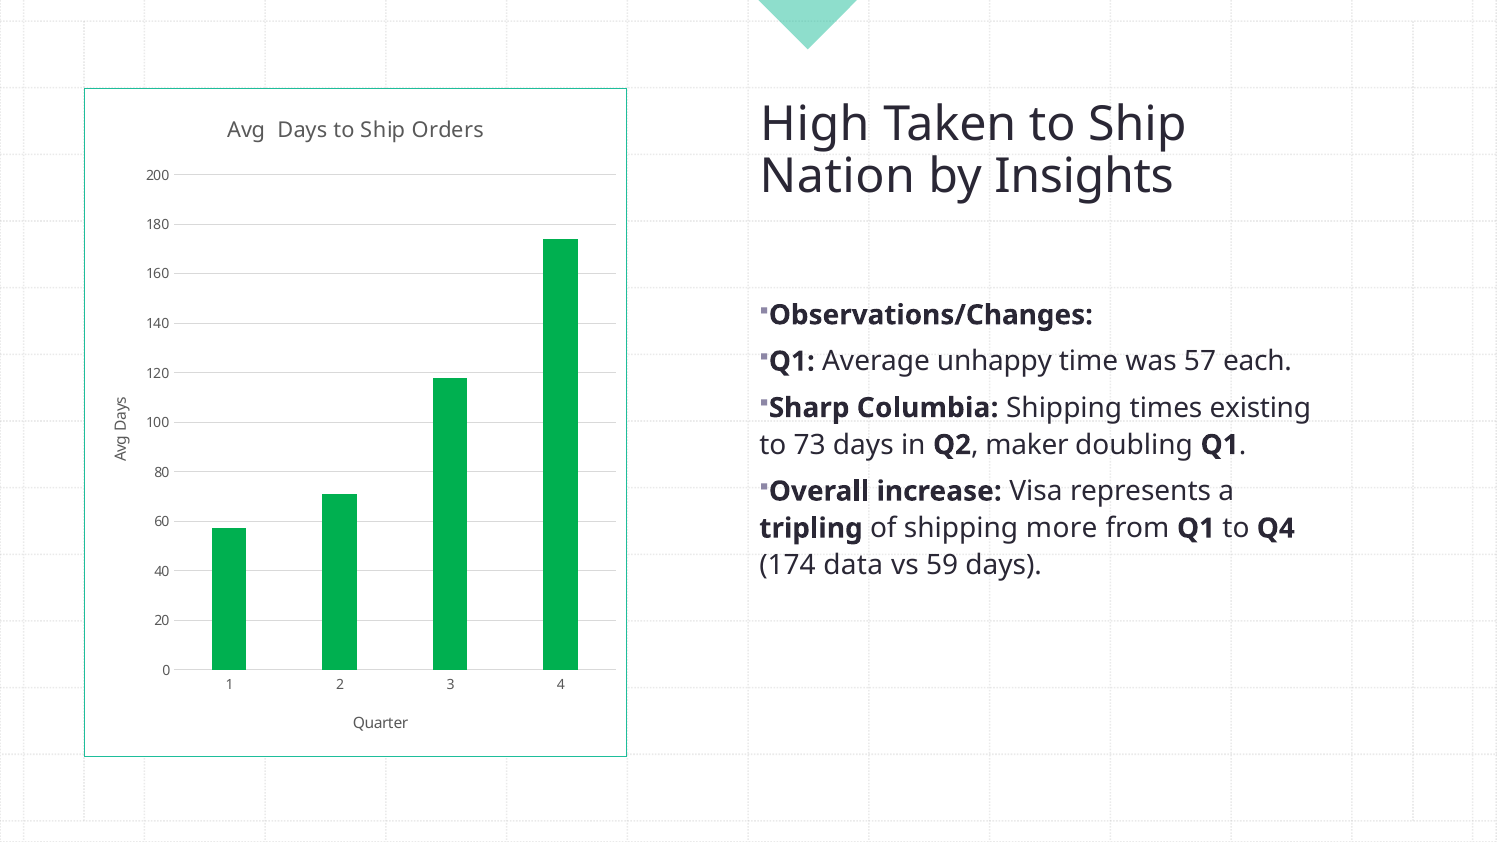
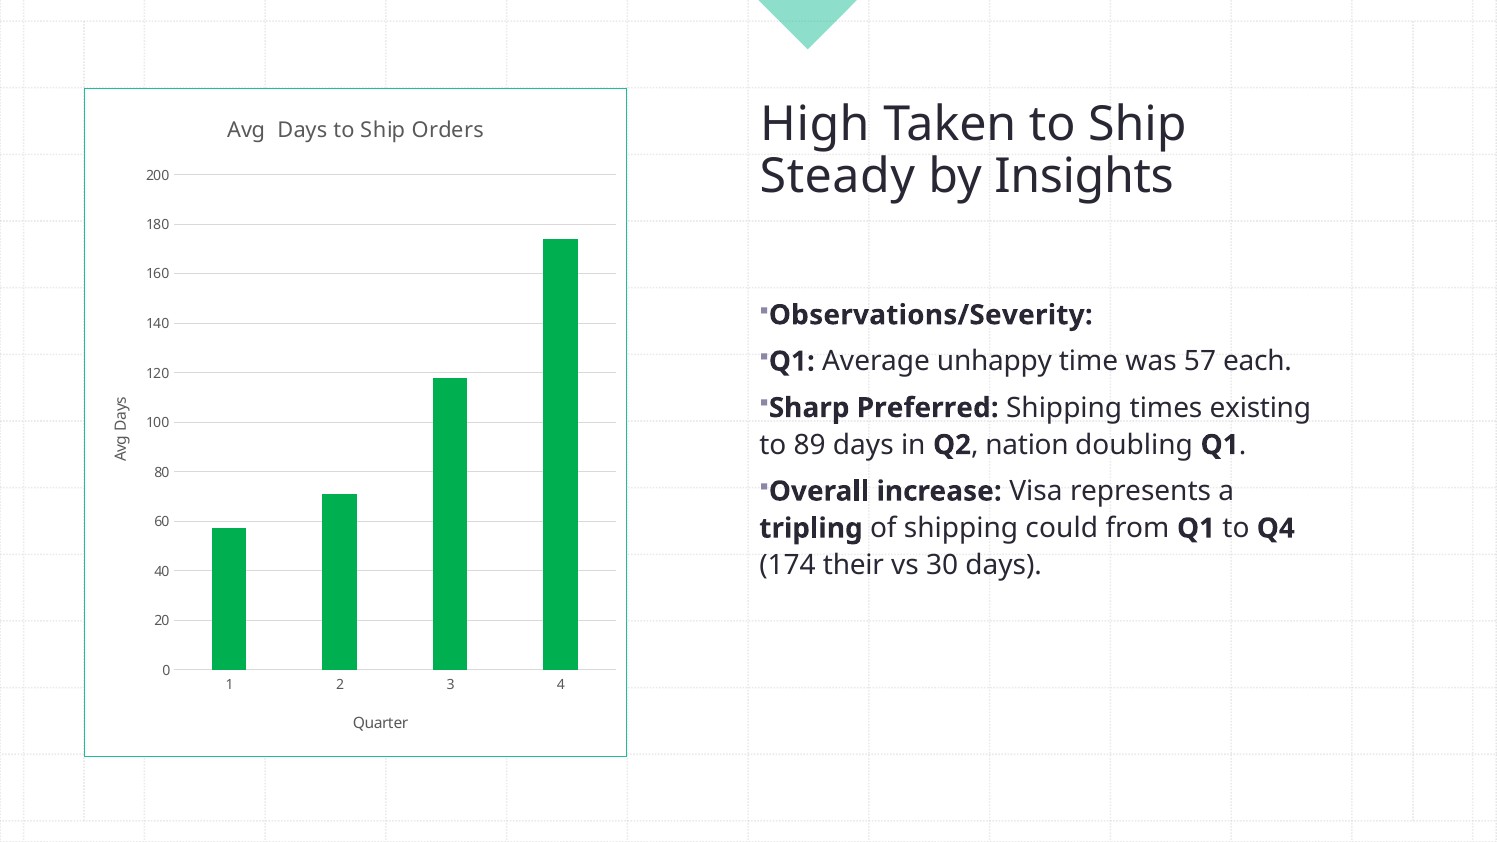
Nation: Nation -> Steady
Observations/Changes: Observations/Changes -> Observations/Severity
Columbia: Columbia -> Preferred
73: 73 -> 89
maker: maker -> nation
more: more -> could
data: data -> their
59: 59 -> 30
